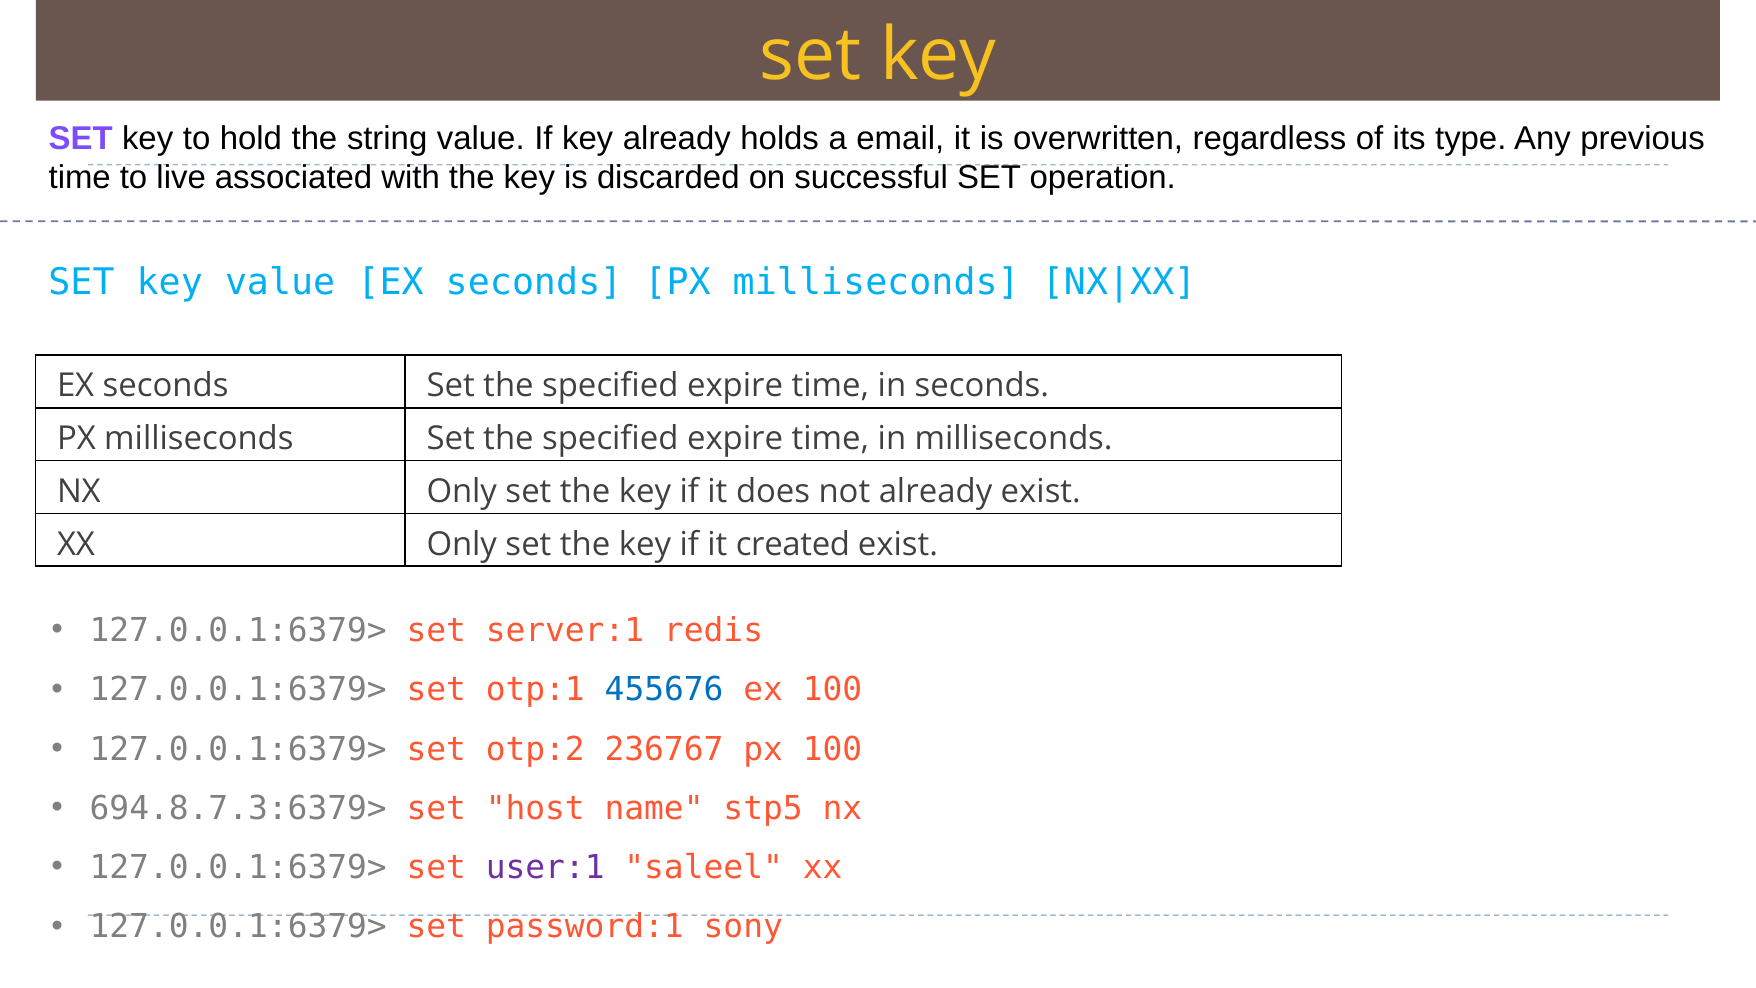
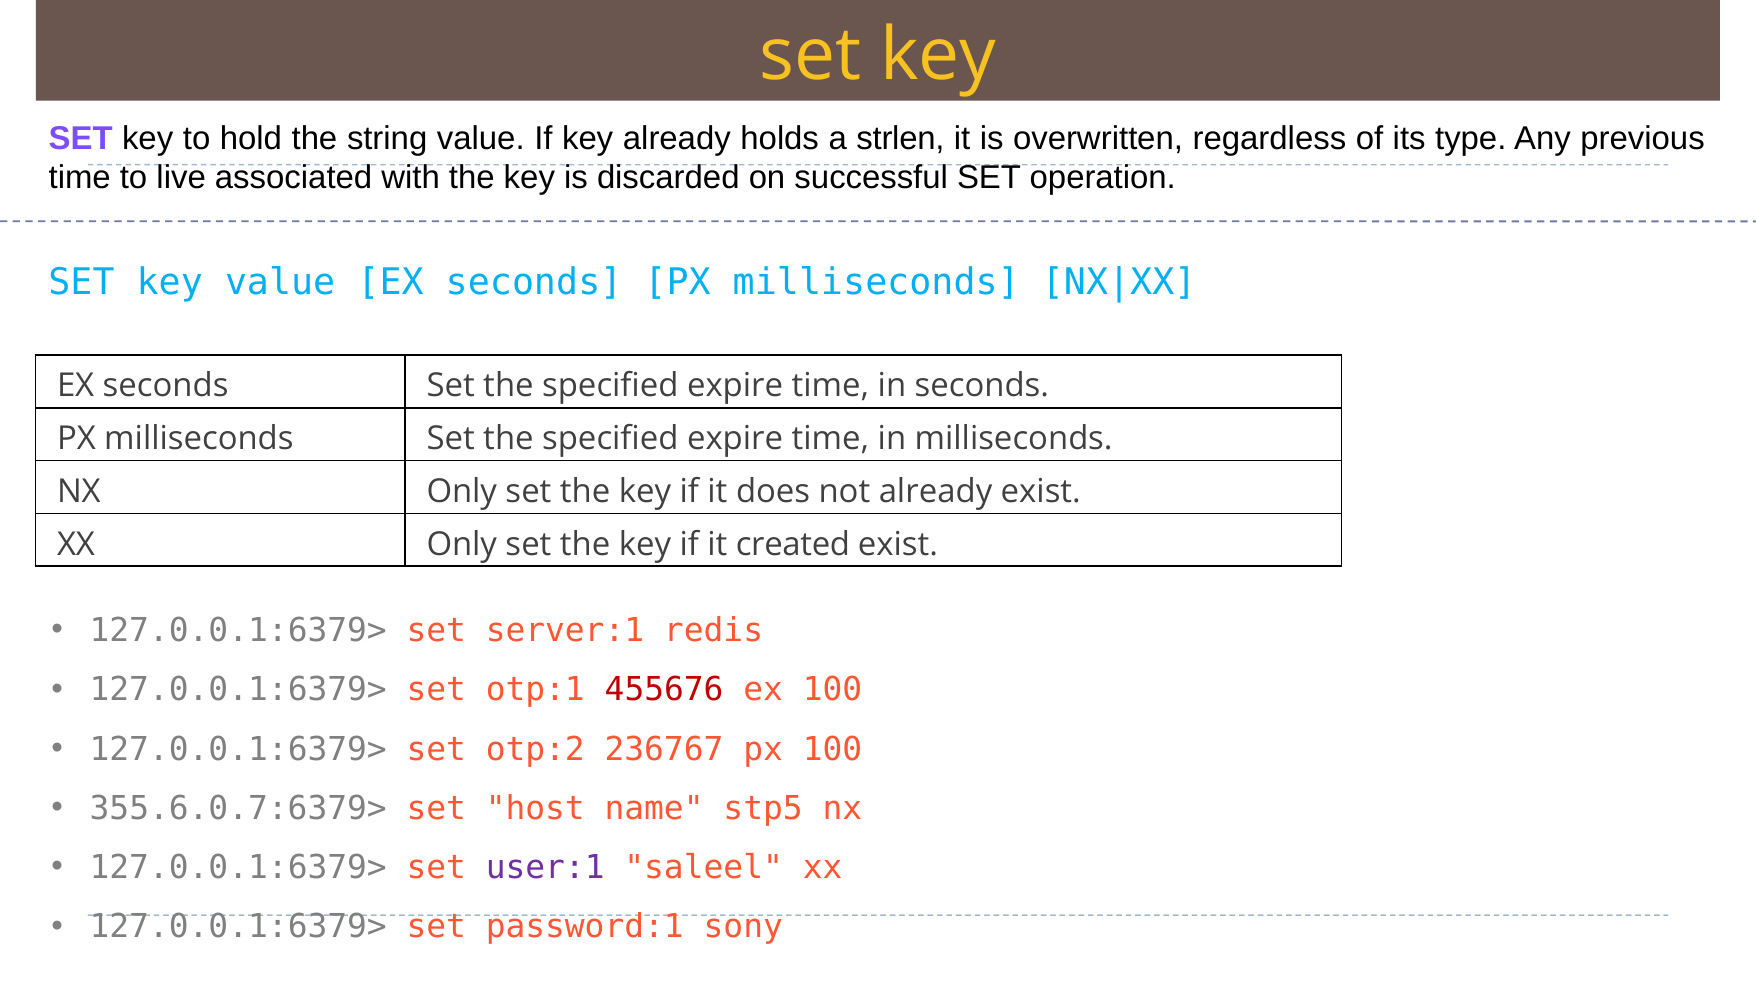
email: email -> strlen
455676 colour: blue -> red
694.8.7.3:6379>: 694.8.7.3:6379> -> 355.6.0.7:6379>
